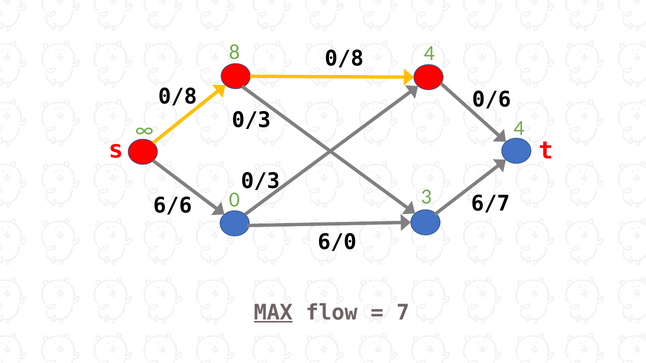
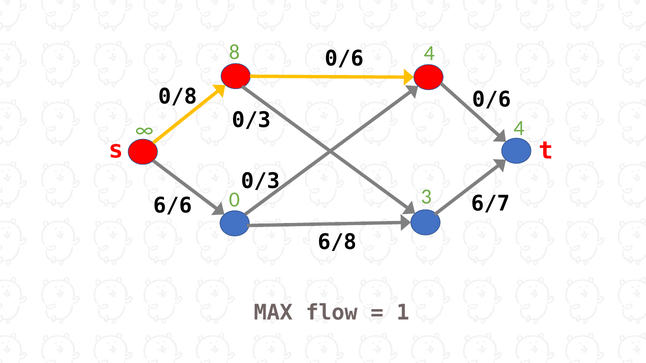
0/8 at (344, 59): 0/8 -> 0/6
6/0: 6/0 -> 6/8
MAX underline: present -> none
7: 7 -> 1
